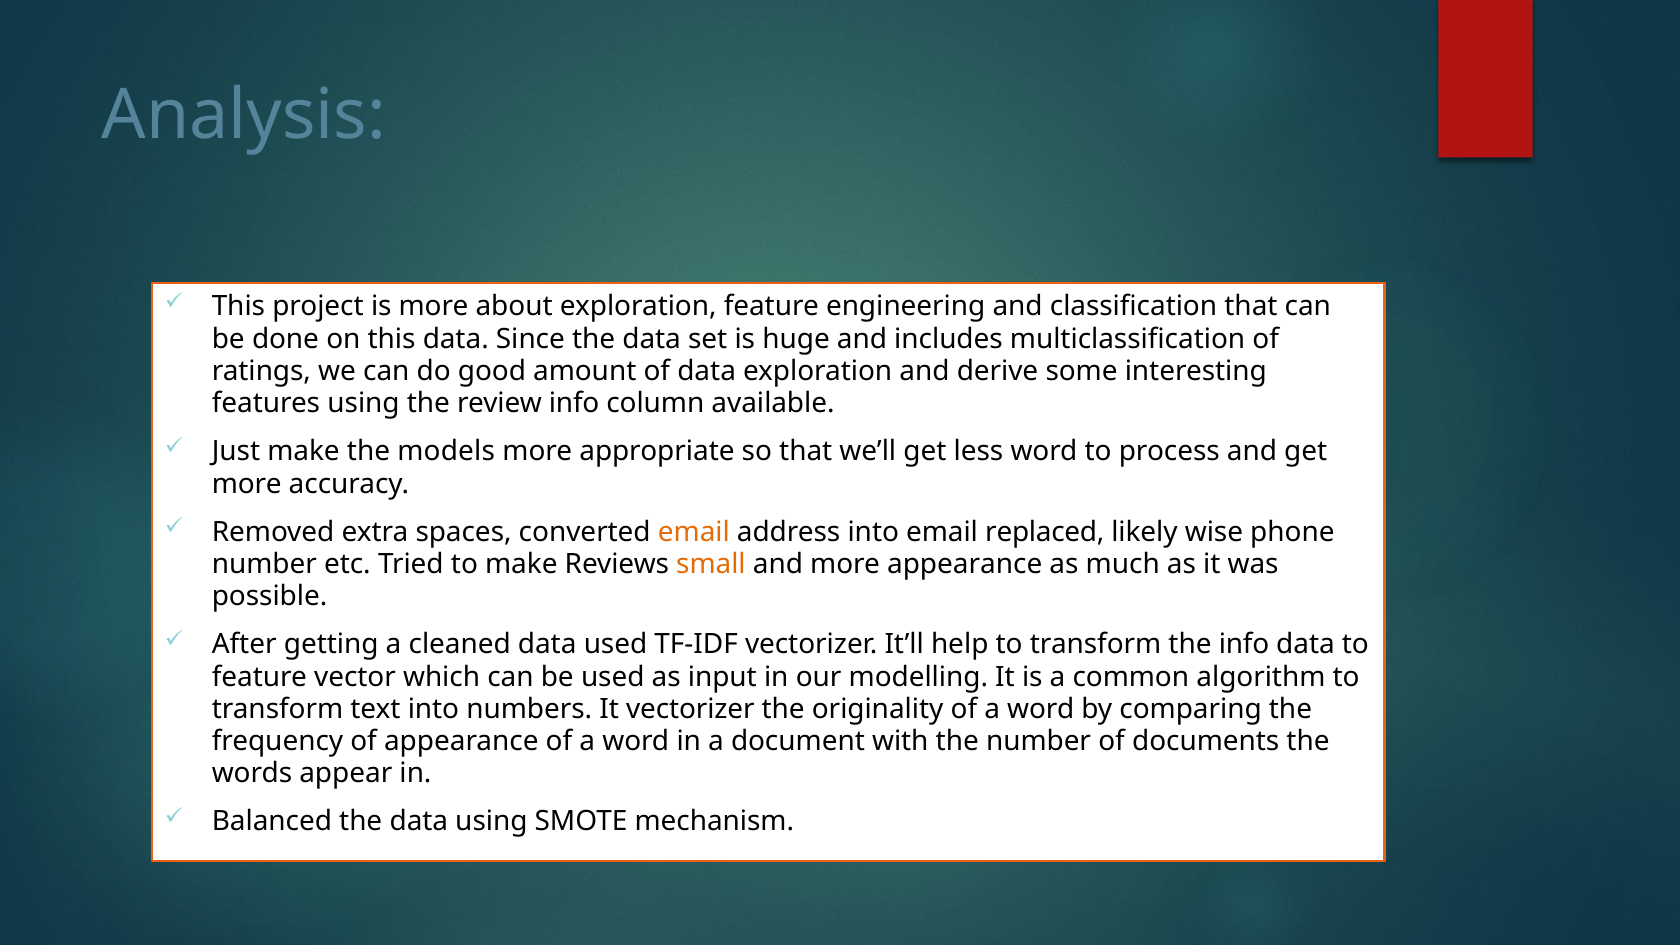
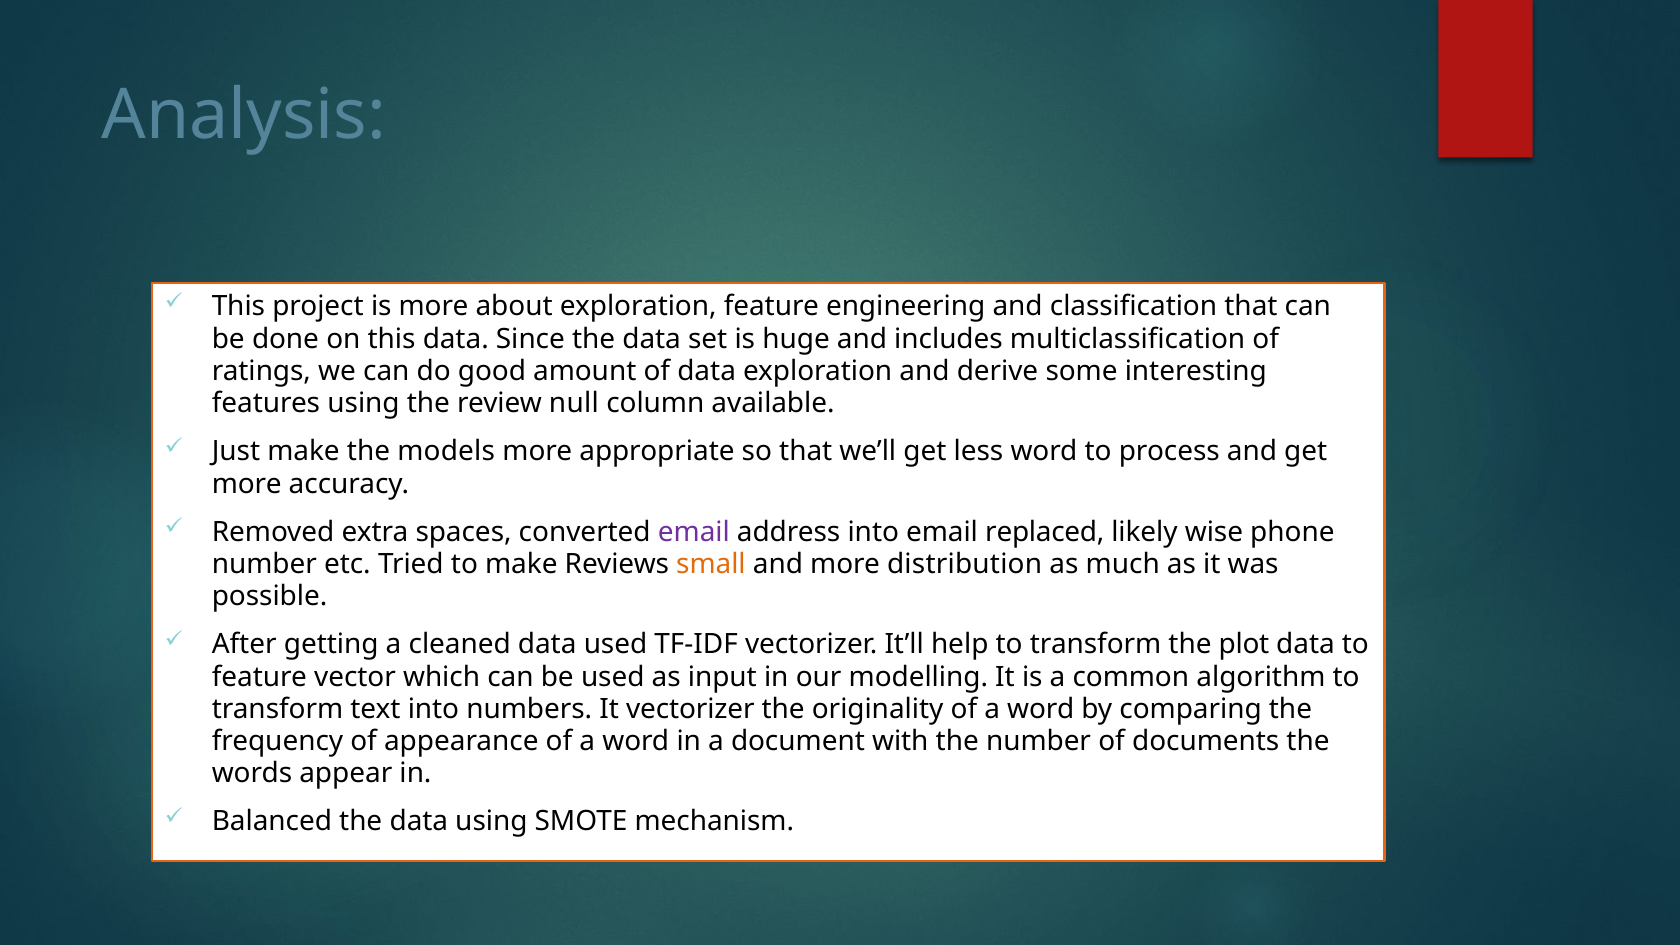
review info: info -> null
email at (694, 532) colour: orange -> purple
more appearance: appearance -> distribution
the info: info -> plot
